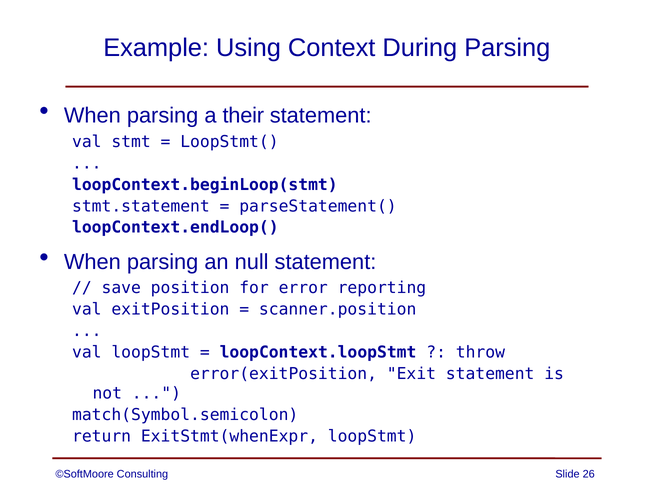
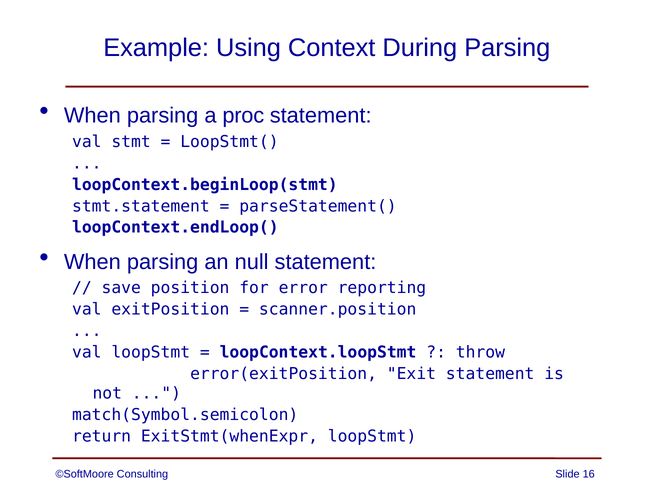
their: their -> proc
26: 26 -> 16
